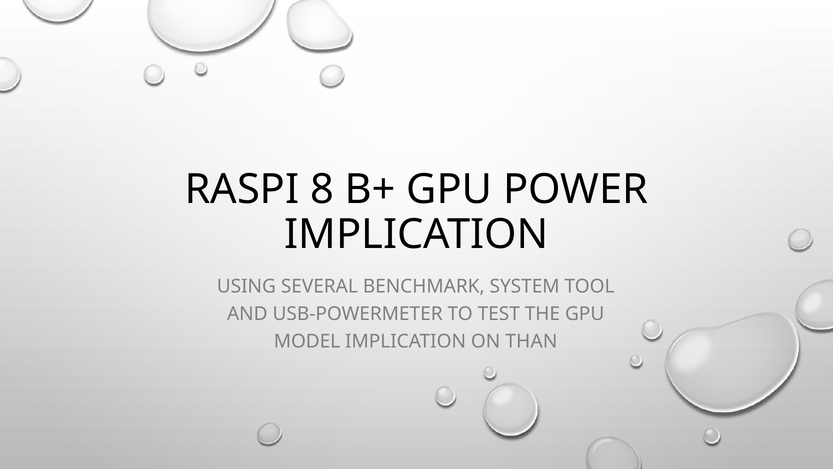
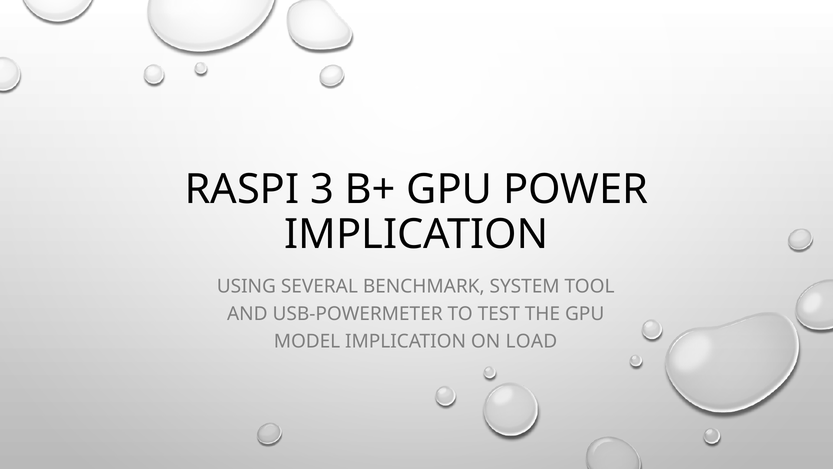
8: 8 -> 3
THAN: THAN -> LOAD
